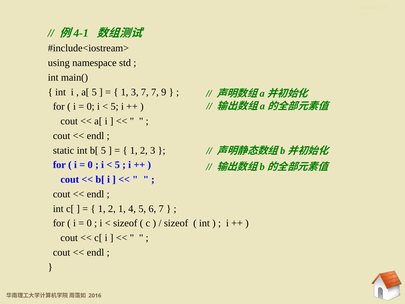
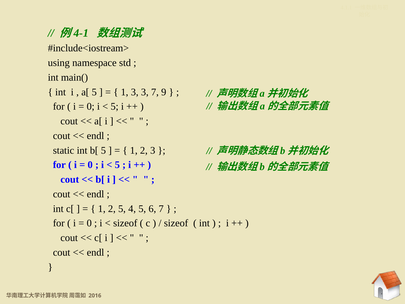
3 7: 7 -> 3
2 1: 1 -> 5
